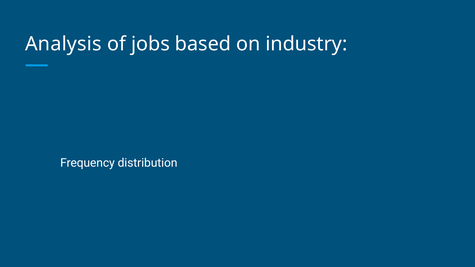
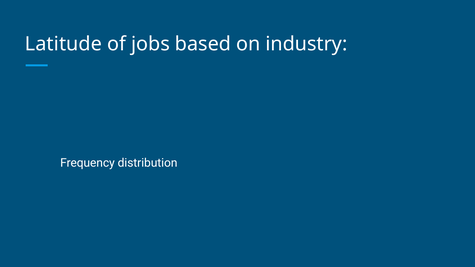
Analysis: Analysis -> Latitude
